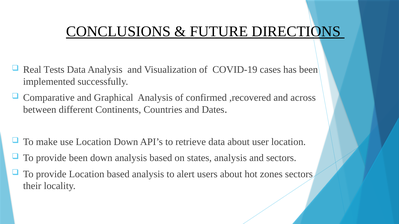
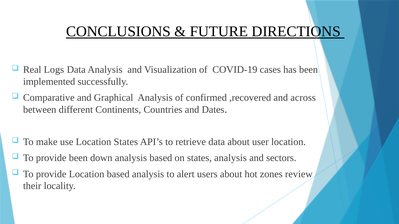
Tests: Tests -> Logs
Location Down: Down -> States
zones sectors: sectors -> review
